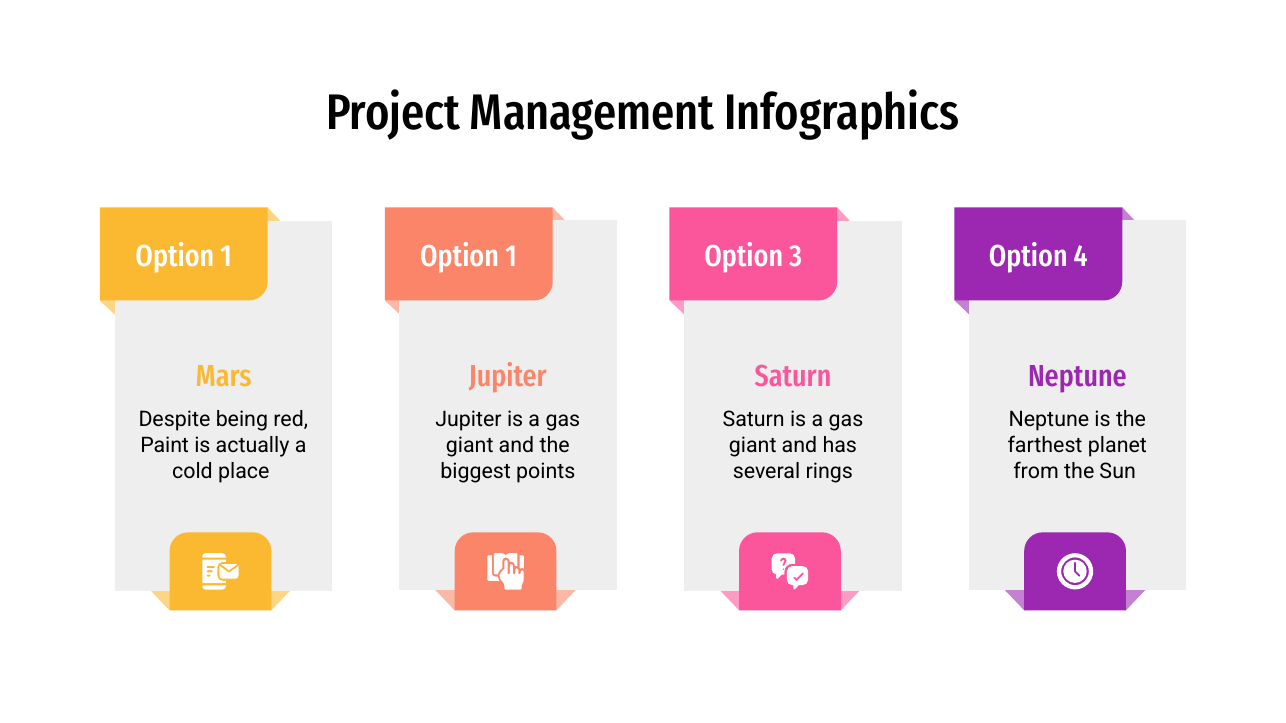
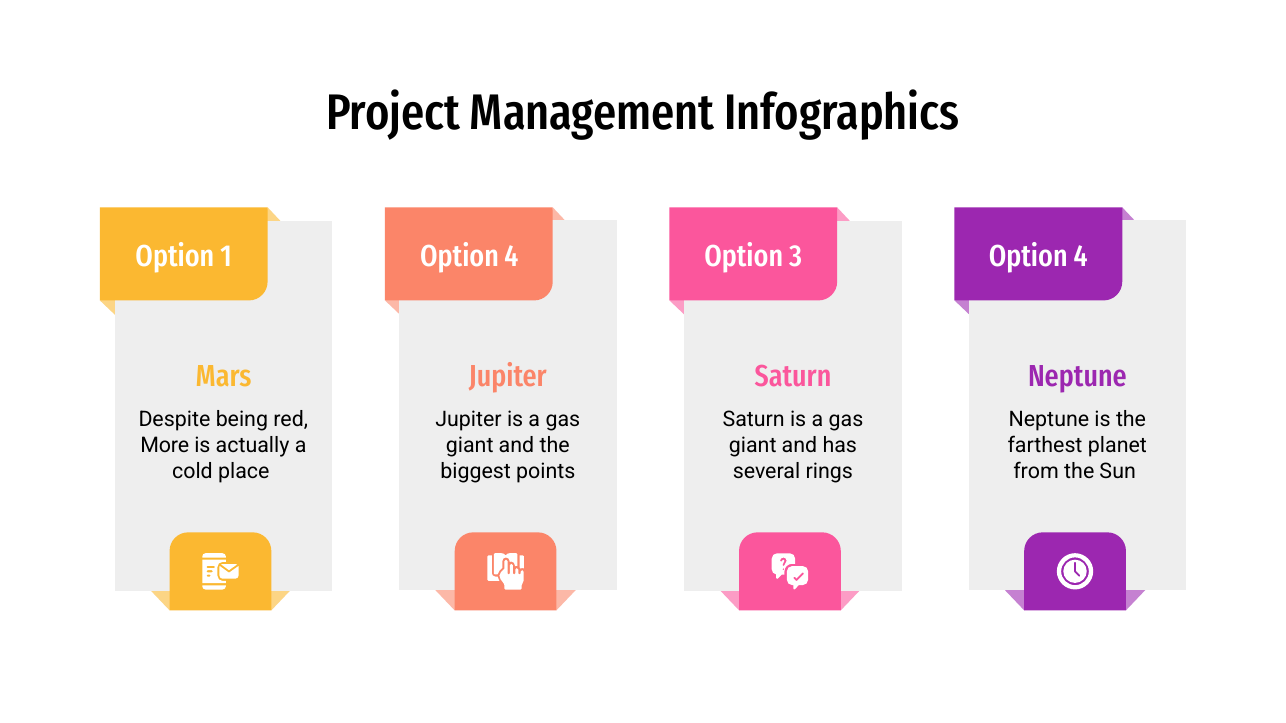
1 at (511, 256): 1 -> 4
Paint: Paint -> More
